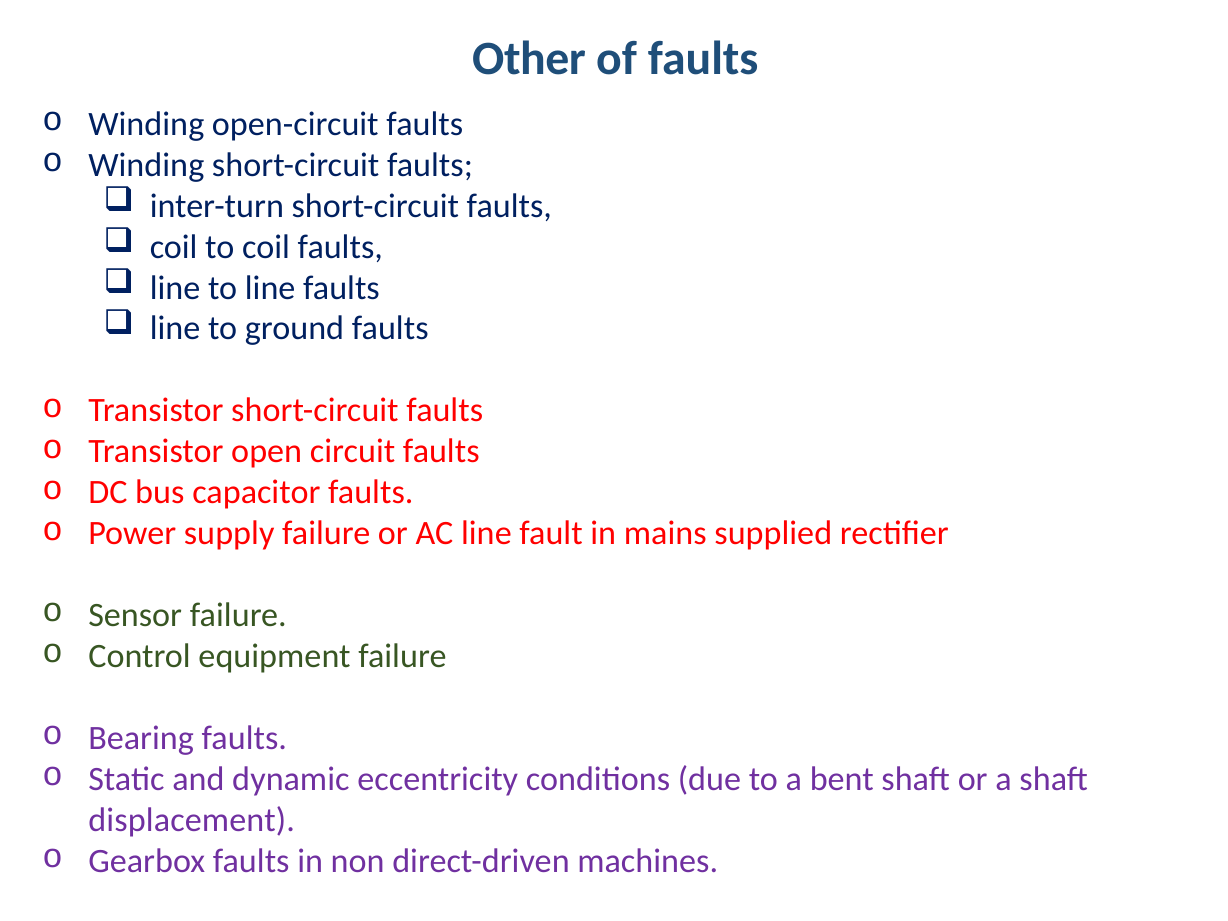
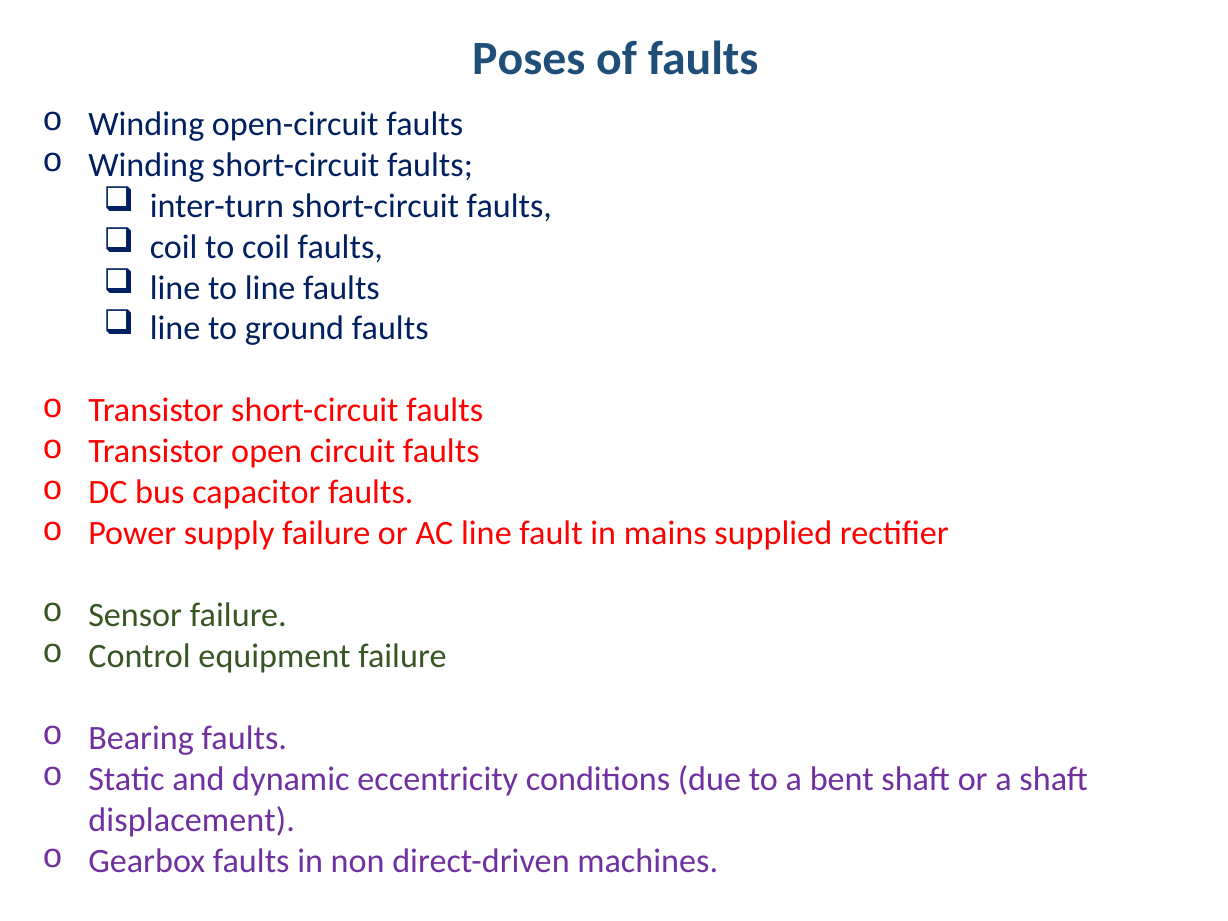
Other: Other -> Poses
